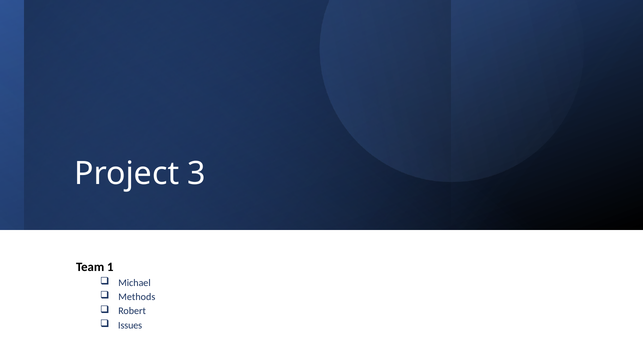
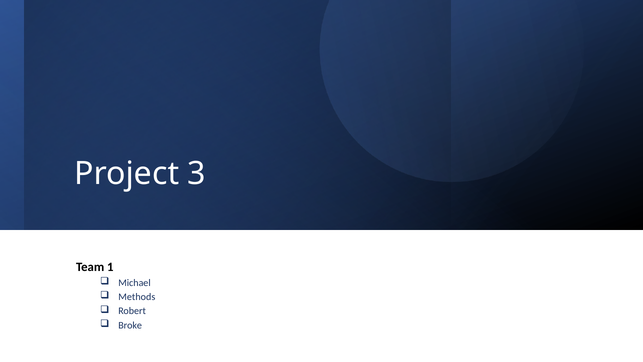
Issues: Issues -> Broke
